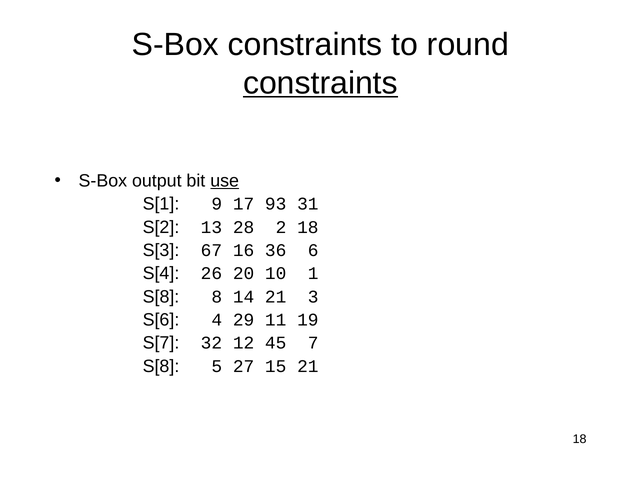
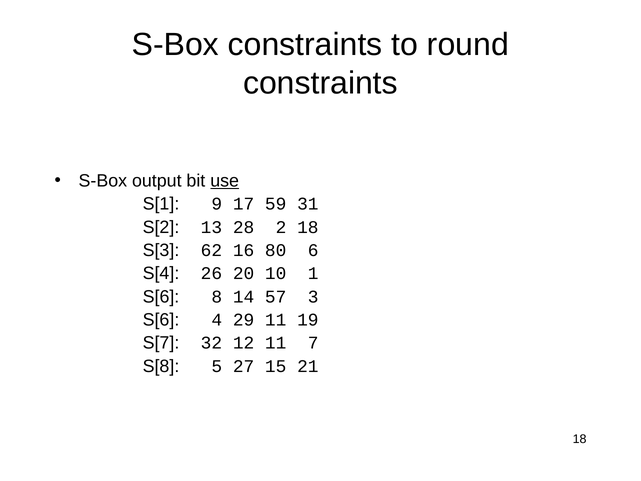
constraints at (320, 83) underline: present -> none
93: 93 -> 59
67: 67 -> 62
36: 36 -> 80
S[8 at (161, 297): S[8 -> S[6
14 21: 21 -> 57
12 45: 45 -> 11
